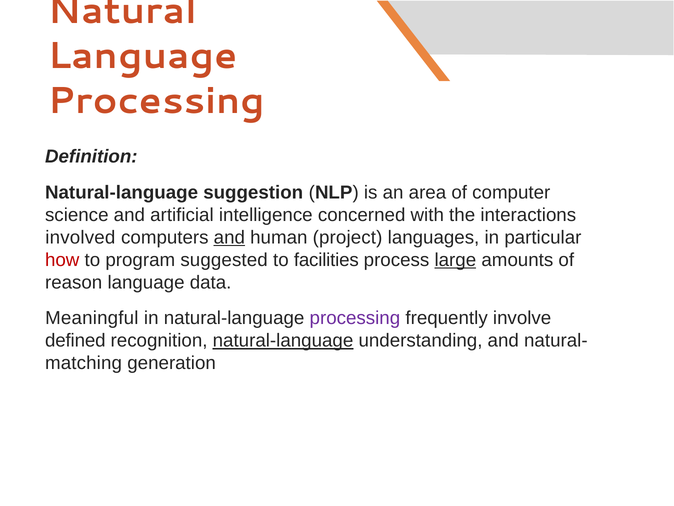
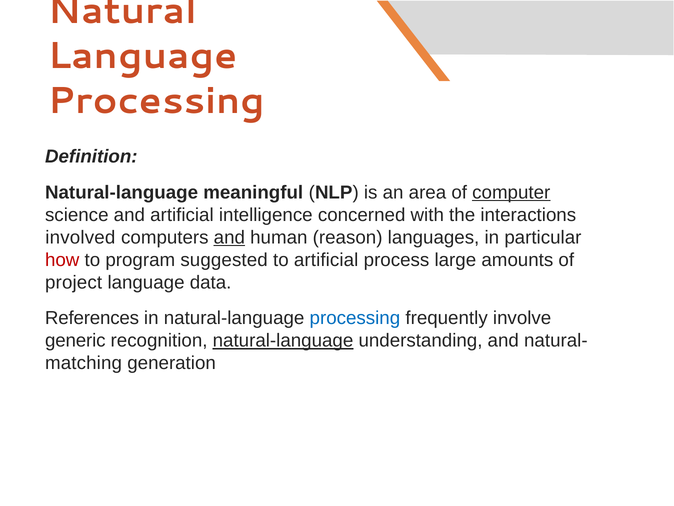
suggestion: suggestion -> meaningful
computer underline: none -> present
project: project -> reason
to facilities: facilities -> artificial
large underline: present -> none
reason: reason -> project
Meaningful: Meaningful -> References
processing at (355, 318) colour: purple -> blue
defined: defined -> generic
